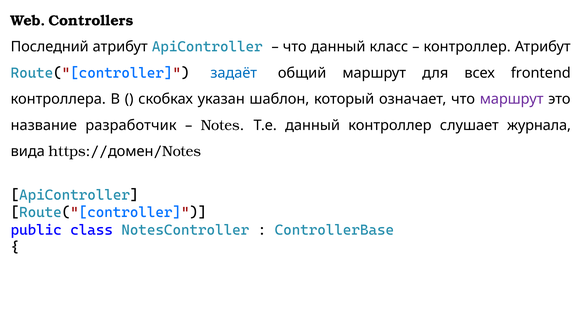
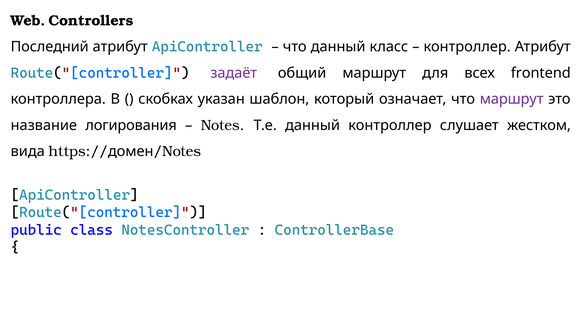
задаёт colour: blue -> purple
разработчик: разработчик -> логирования
журнала: журнала -> жестком
